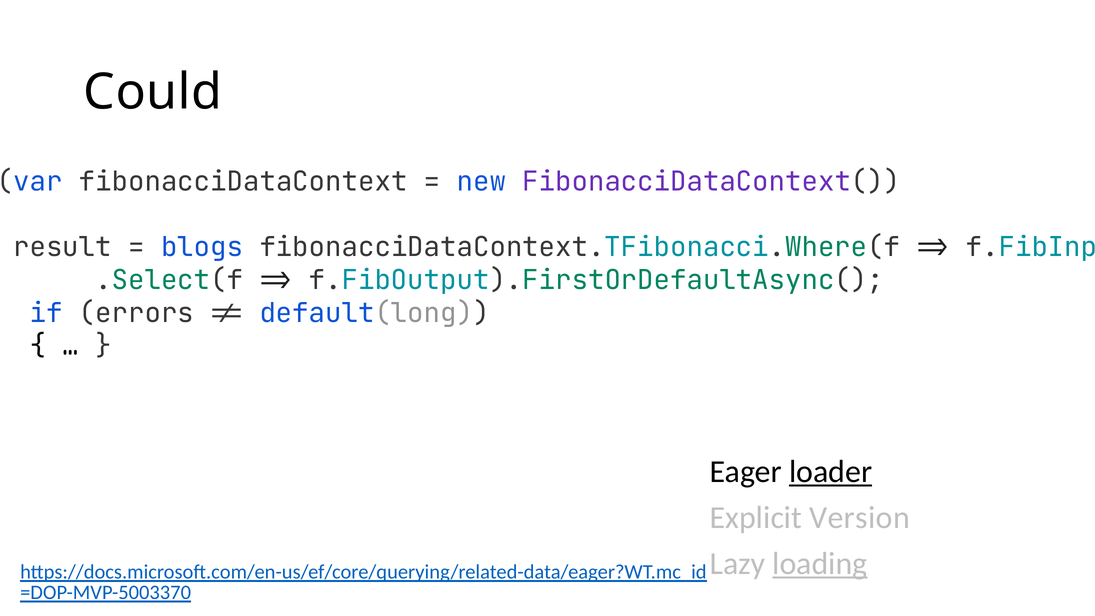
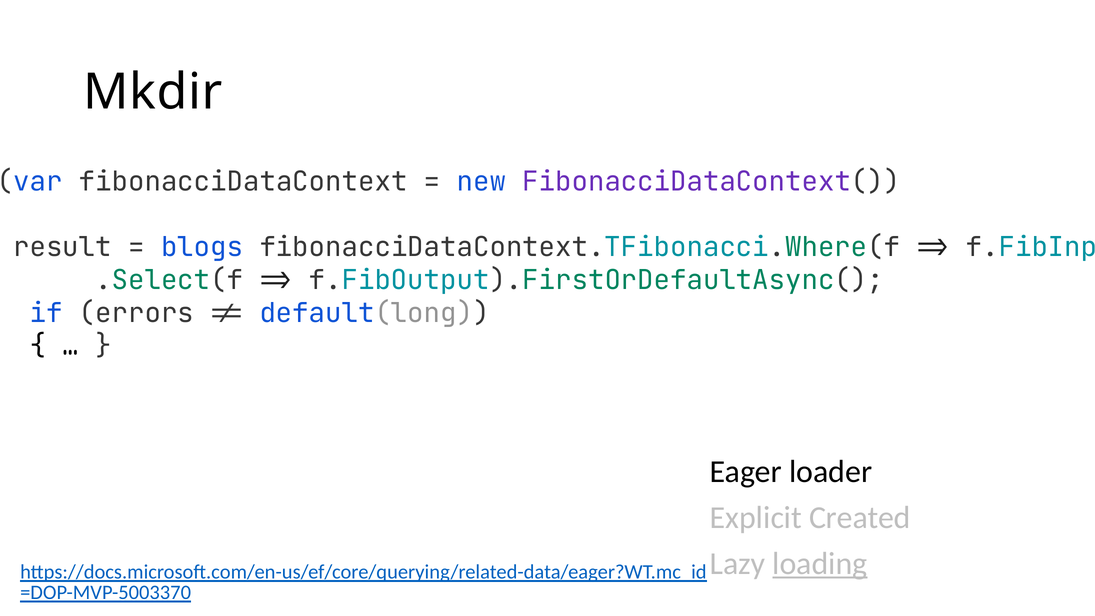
Could: Could -> Mkdir
loader underline: present -> none
Version: Version -> Created
